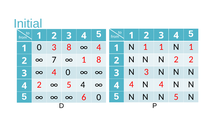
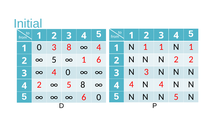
7 at (54, 60): 7 -> 5
1 8: 8 -> 6
5 4: 4 -> 8
